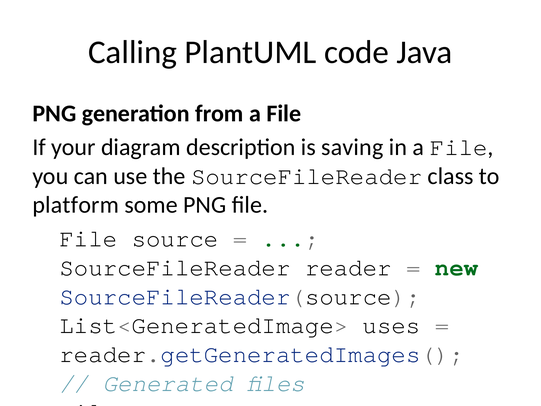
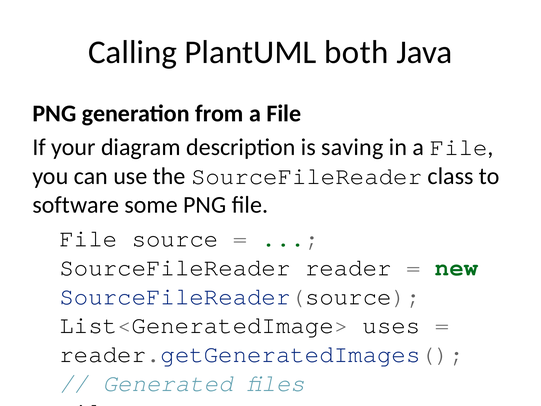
code: code -> both
platform: platform -> software
